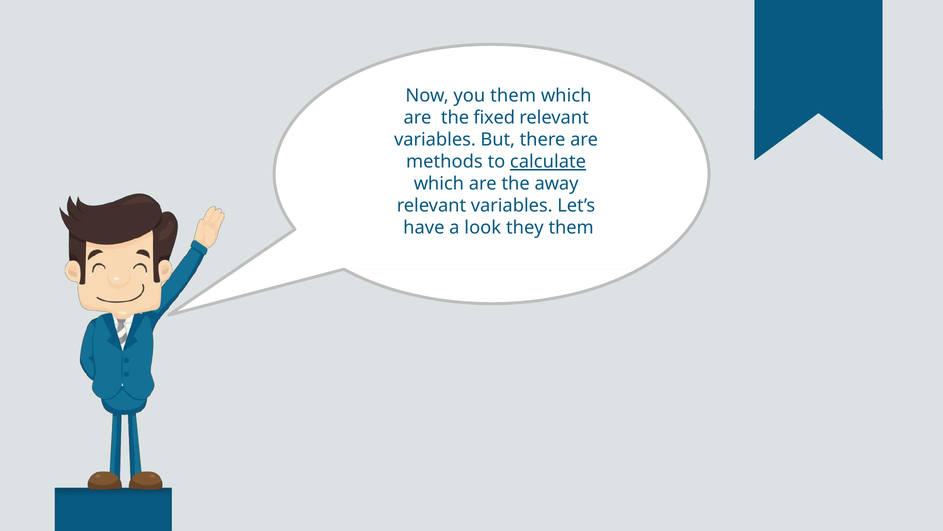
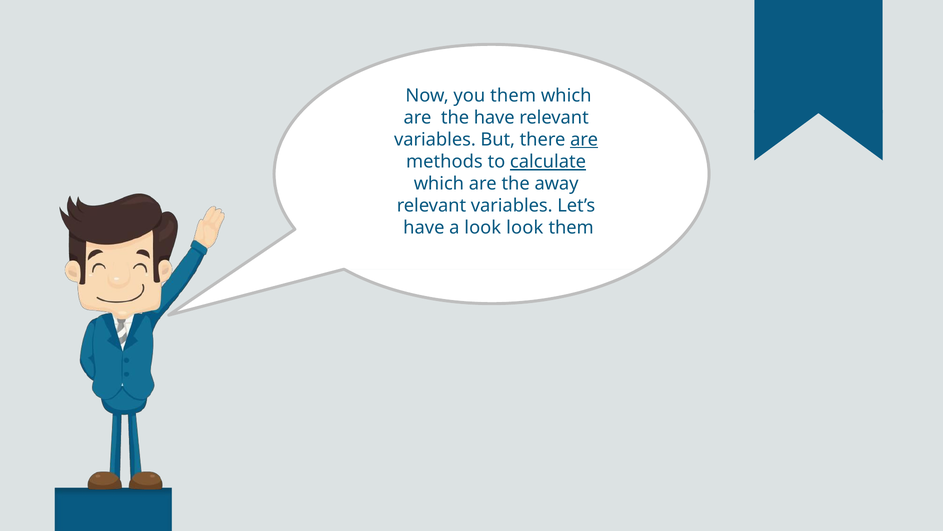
the fixed: fixed -> have
are at (584, 140) underline: none -> present
look they: they -> look
